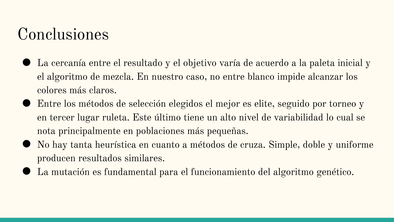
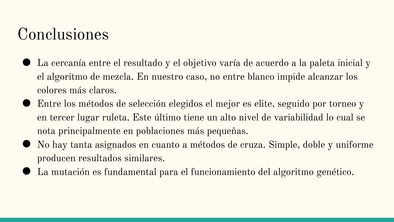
heurística: heurística -> asignados
